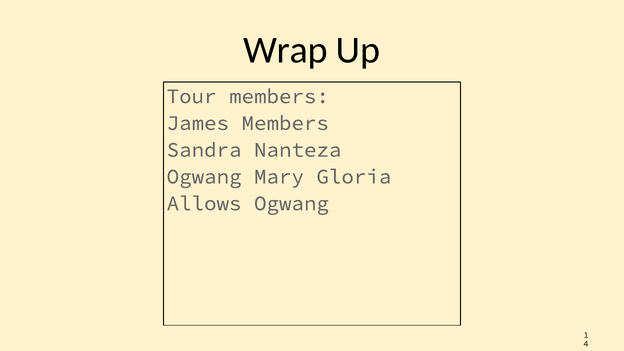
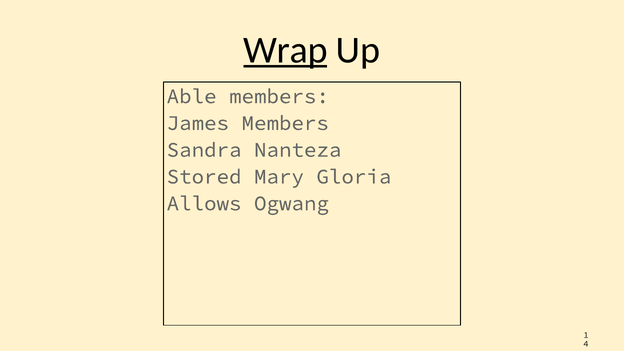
Wrap underline: none -> present
Tour: Tour -> Able
Ogwang at (204, 177): Ogwang -> Stored
